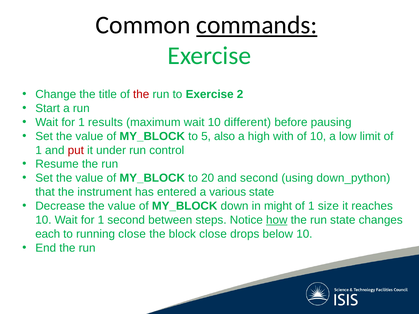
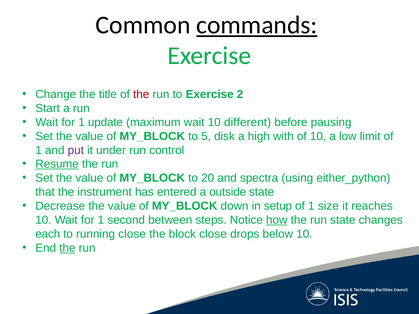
results: results -> update
also: also -> disk
put colour: red -> purple
Resume underline: none -> present
and second: second -> spectra
down_python: down_python -> either_python
various: various -> outside
might: might -> setup
the at (67, 248) underline: none -> present
